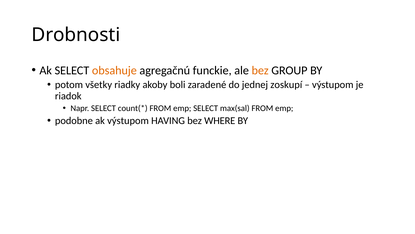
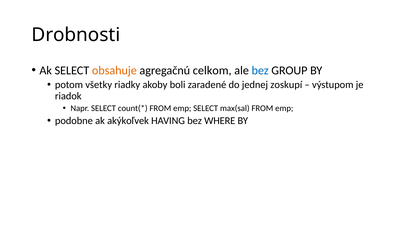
funckie: funckie -> celkom
bez at (260, 70) colour: orange -> blue
ak výstupom: výstupom -> akýkoľvek
